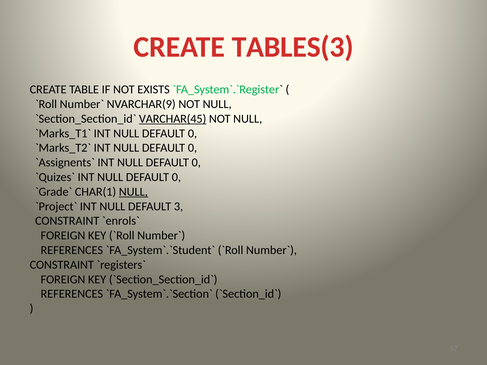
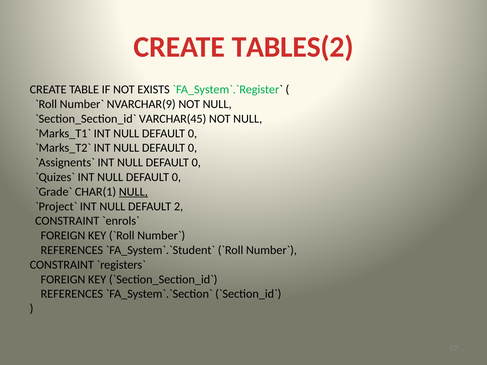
TABLES(3: TABLES(3 -> TABLES(2
VARCHAR(45 underline: present -> none
3: 3 -> 2
